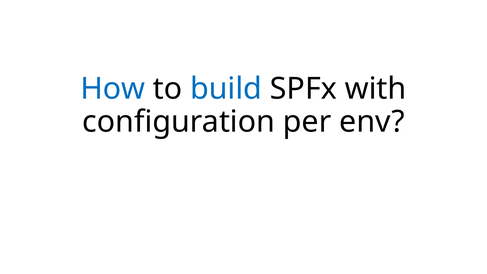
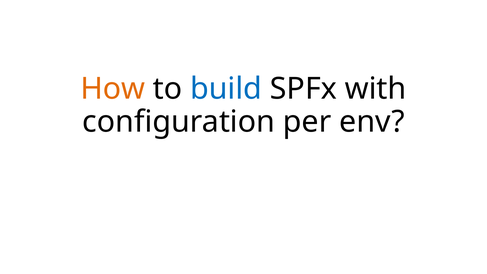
How colour: blue -> orange
